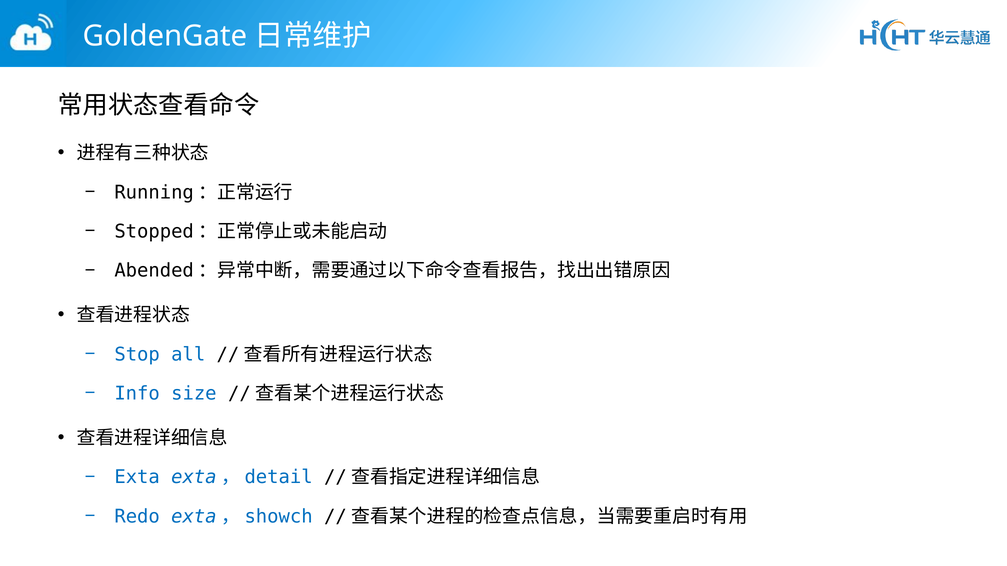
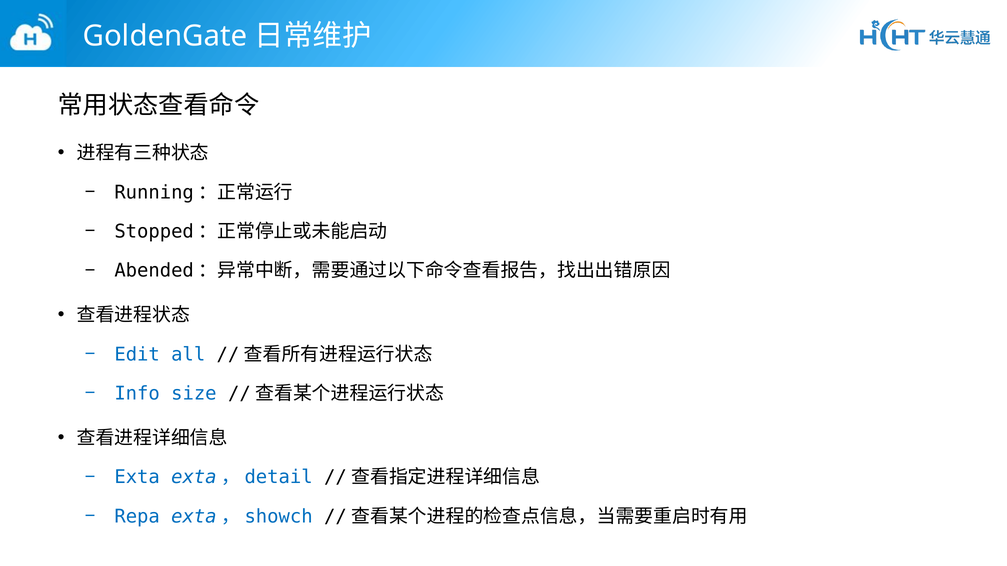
Stop: Stop -> Edit
Redo: Redo -> Repa
